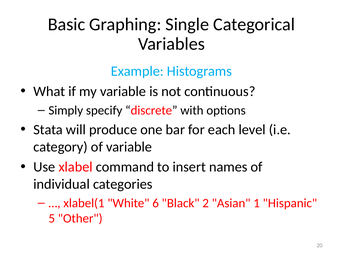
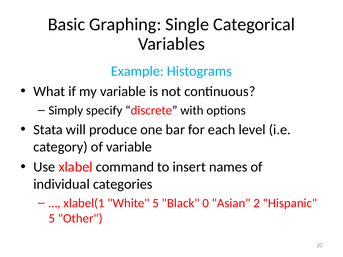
White 6: 6 -> 5
2: 2 -> 0
1: 1 -> 2
